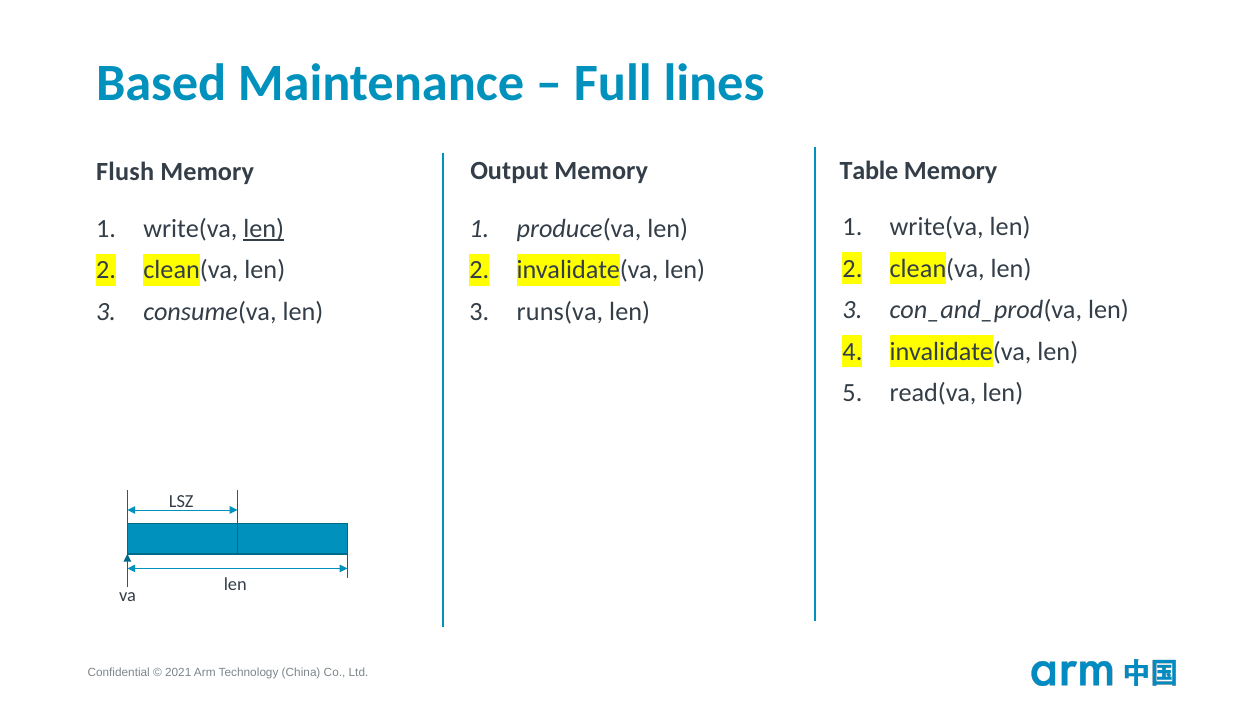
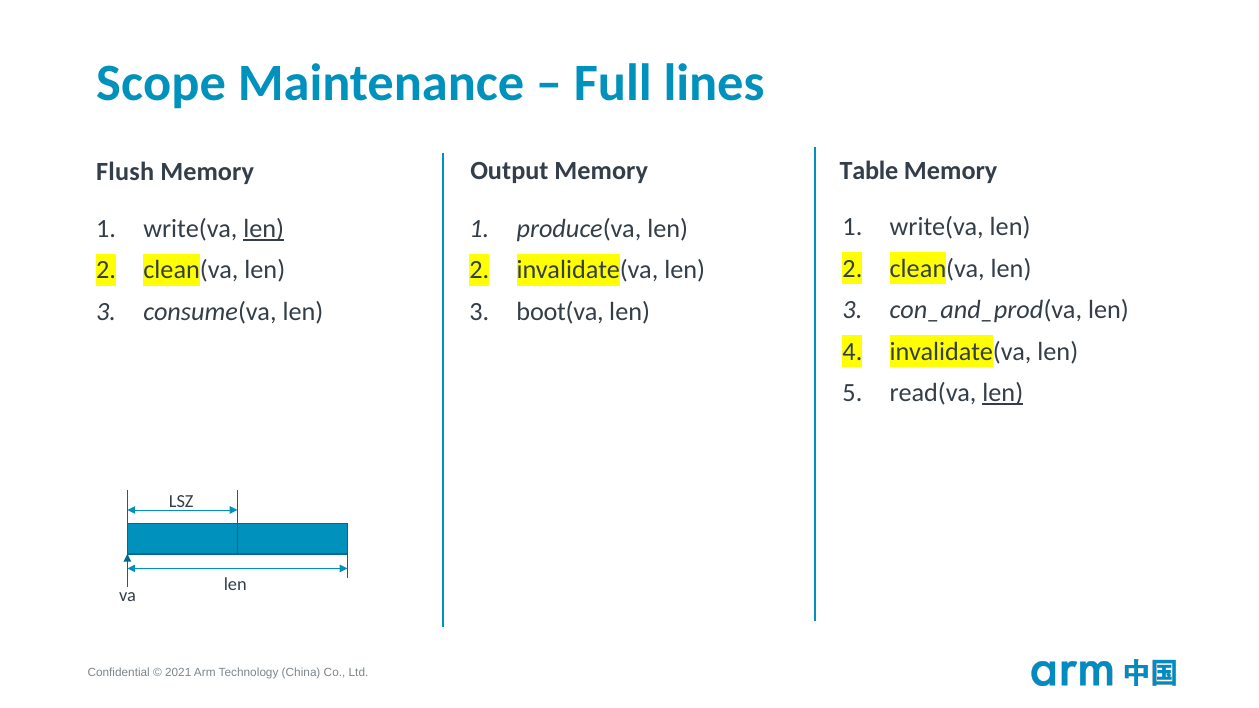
Based: Based -> Scope
runs(va: runs(va -> boot(va
len at (1003, 393) underline: none -> present
